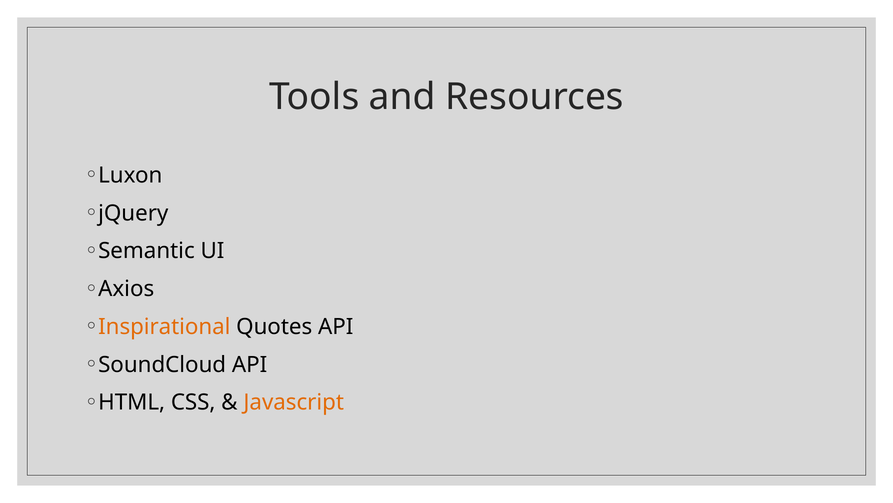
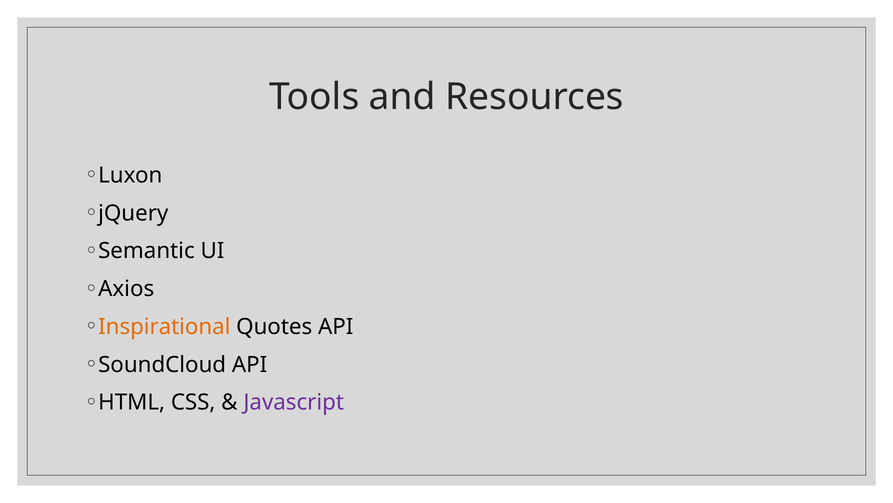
Javascript colour: orange -> purple
